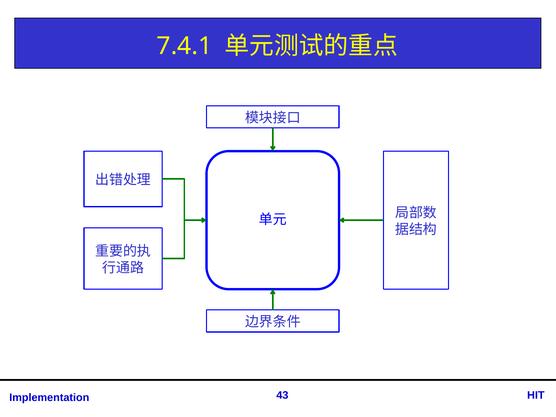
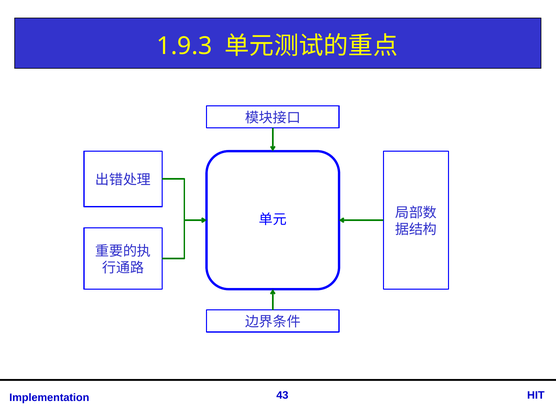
7.4.1: 7.4.1 -> 1.9.3
